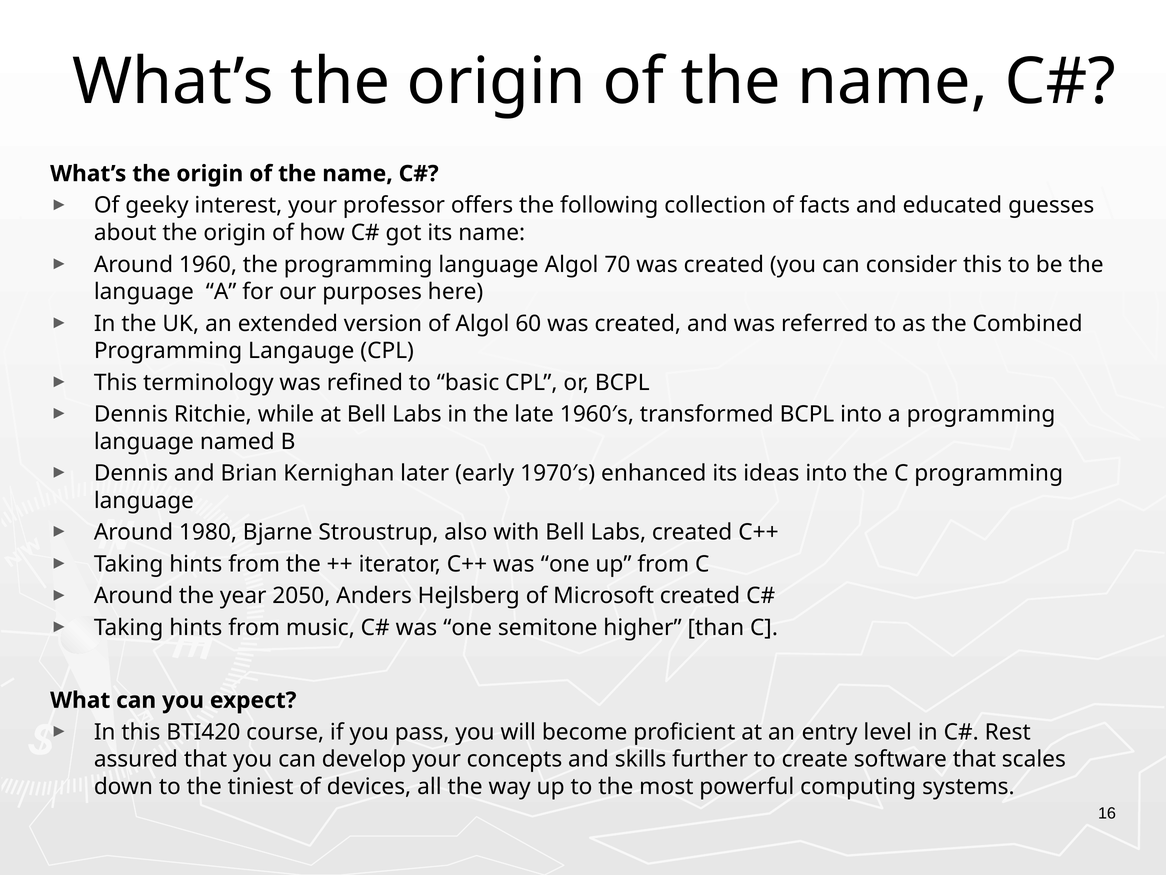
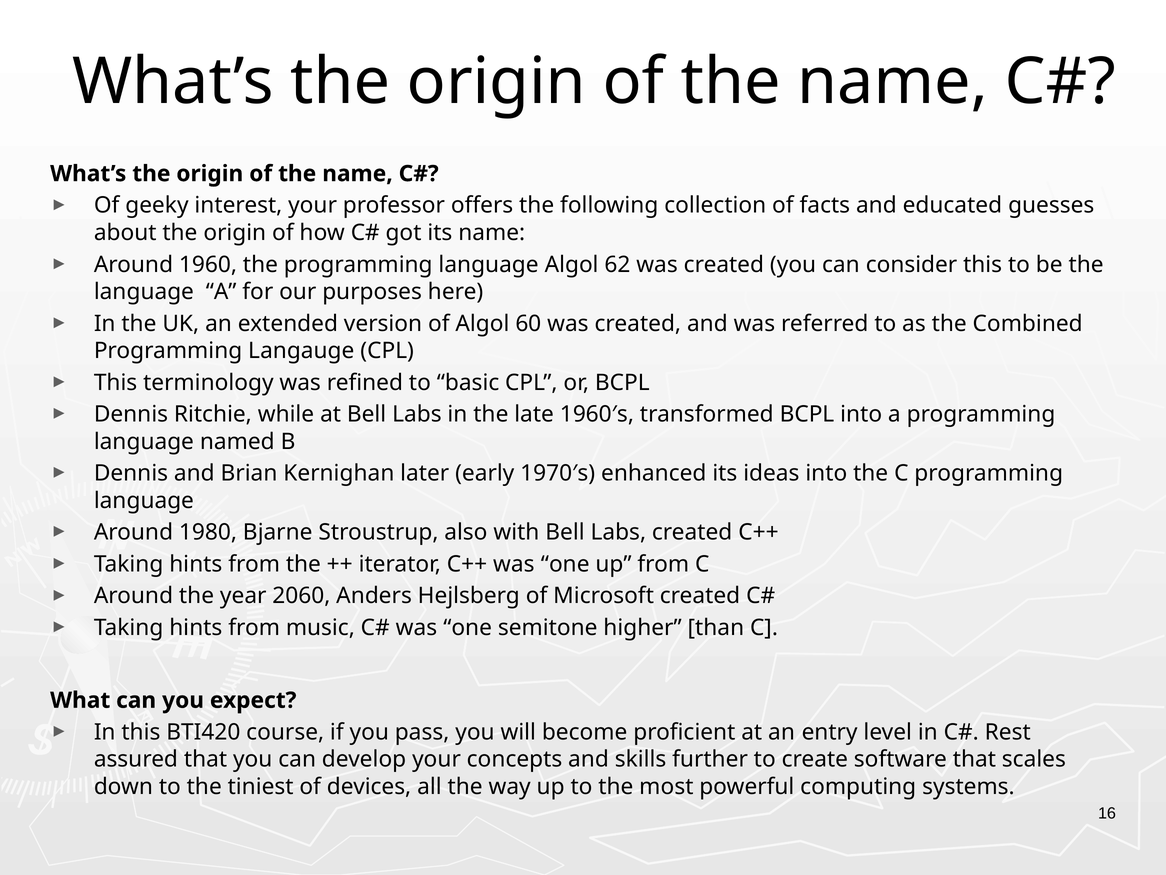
70: 70 -> 62
2050: 2050 -> 2060
